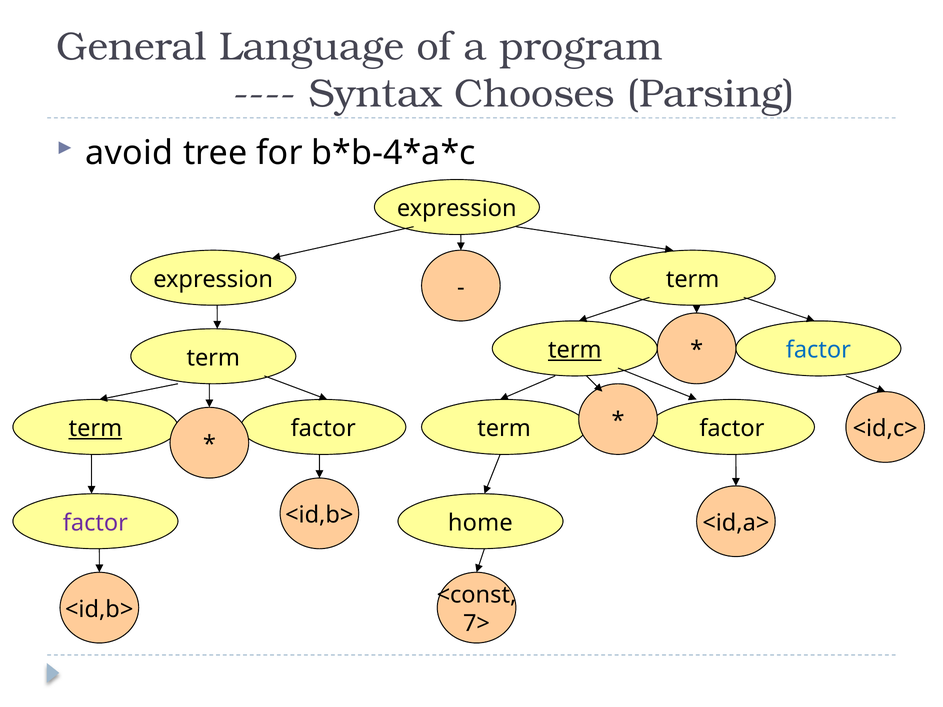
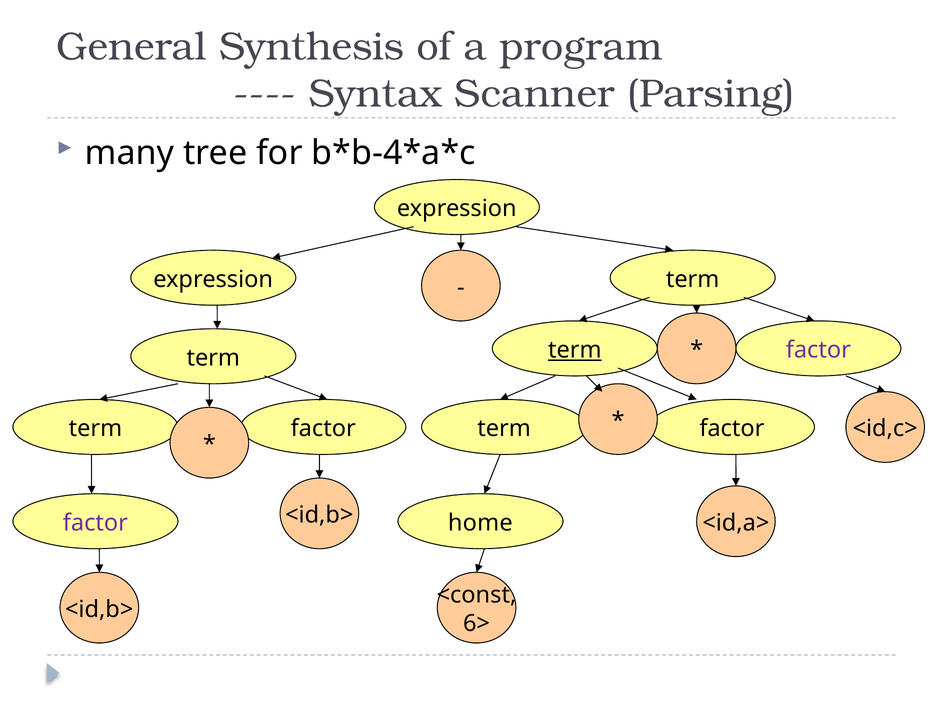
Language: Language -> Synthesis
Chooses: Chooses -> Scanner
avoid: avoid -> many
factor at (818, 350) colour: blue -> purple
term at (95, 429) underline: present -> none
7>: 7> -> 6>
